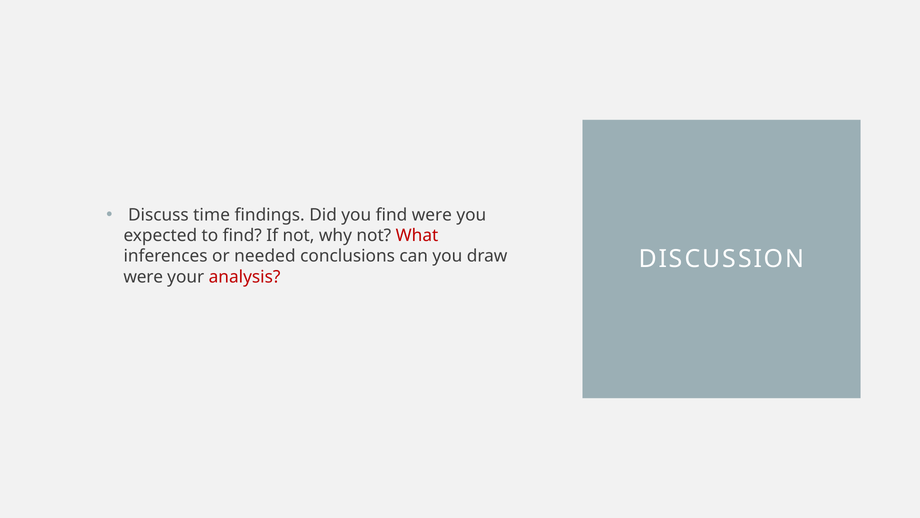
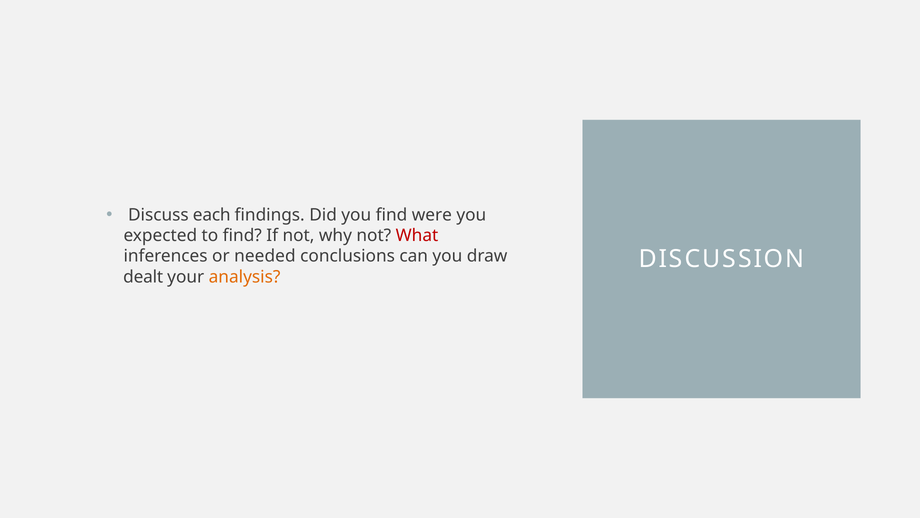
time: time -> each
were at (143, 277): were -> dealt
analysis colour: red -> orange
